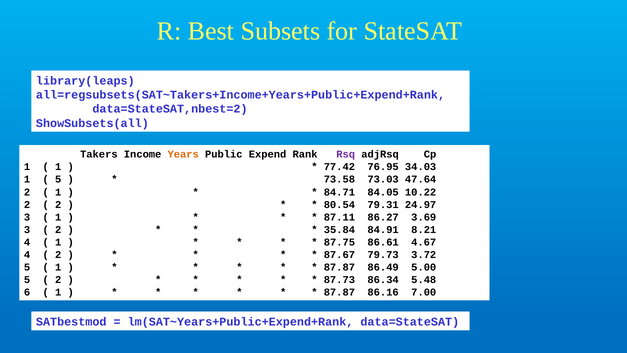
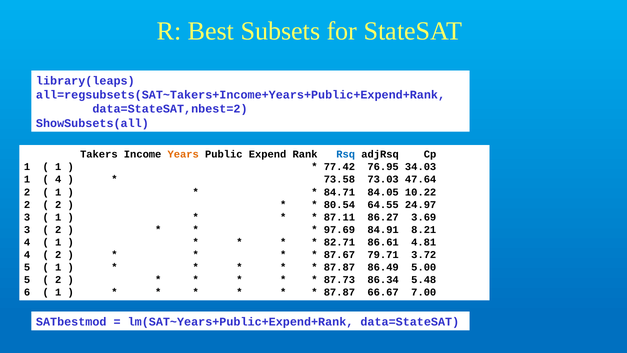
Rsq colour: purple -> blue
5 at (58, 179): 5 -> 4
79.31: 79.31 -> 64.55
35.84: 35.84 -> 97.69
87.75: 87.75 -> 82.71
4.67: 4.67 -> 4.81
79.73: 79.73 -> 79.71
86.16: 86.16 -> 66.67
